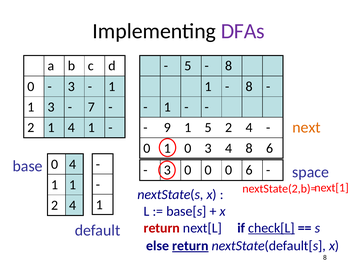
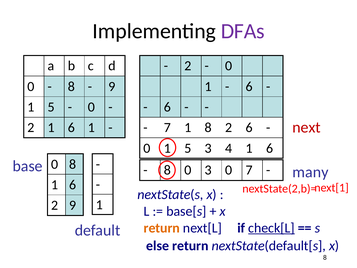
5 at (188, 66): 5 -> 2
8 at (229, 66): 8 -> 0
3 at (71, 86): 3 -> 8
1 at (112, 86): 1 -> 9
8 at (249, 86): 8 -> 6
3 at (51, 107): 3 -> 5
7 at (91, 107): 7 -> 0
1 at (167, 107): 1 -> 6
next colour: orange -> red
2 1 4: 4 -> 6
9 at (167, 127): 9 -> 7
1 5: 5 -> 8
4 at (249, 127): 4 -> 6
0 1 0: 0 -> 5
4 8: 8 -> 1
0 4: 4 -> 8
3 at (167, 170): 3 -> 8
0 at (208, 170): 0 -> 3
0 6: 6 -> 7
space: space -> many
1 at (73, 185): 1 -> 6
4 at (73, 205): 4 -> 9
return at (162, 228) colour: red -> orange
return at (190, 246) underline: present -> none
